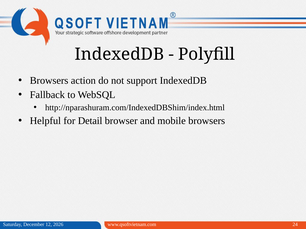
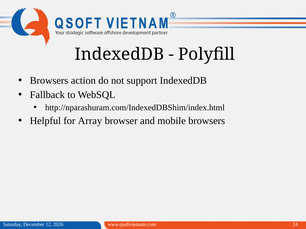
Detail: Detail -> Array
